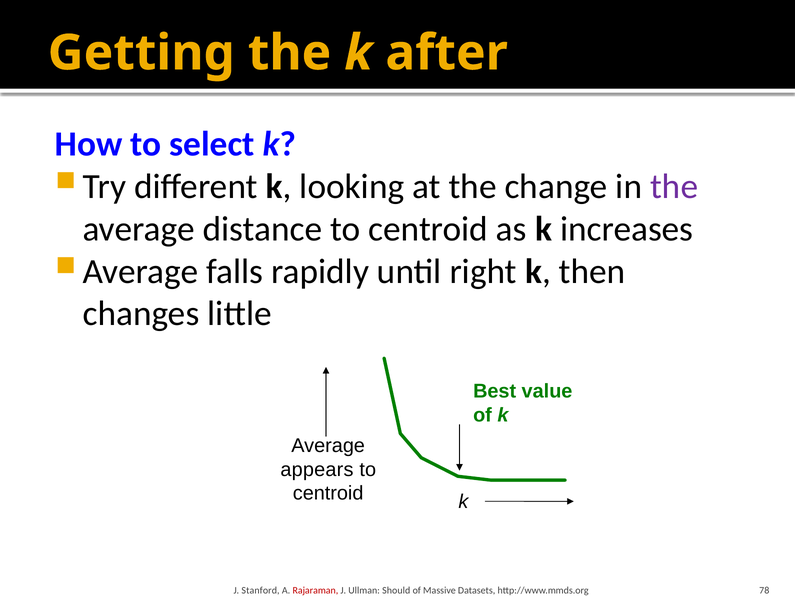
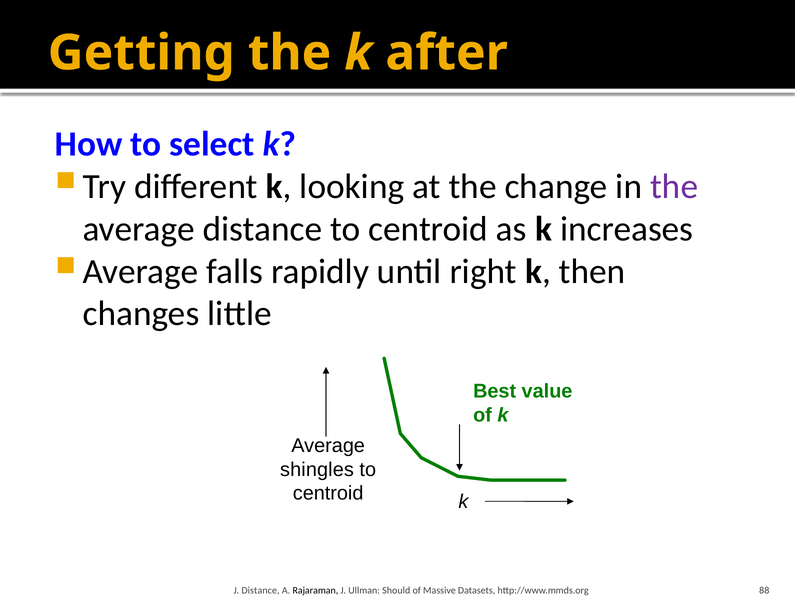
appears: appears -> shingles
J Stanford: Stanford -> Distance
Rajaraman colour: red -> black
78: 78 -> 88
